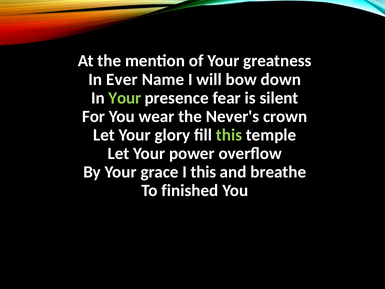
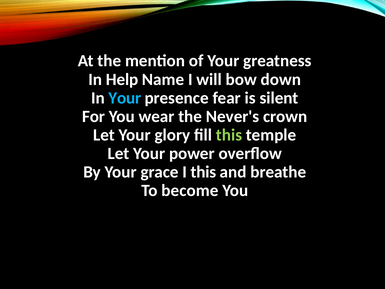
Ever: Ever -> Help
Your at (125, 98) colour: light green -> light blue
finished: finished -> become
